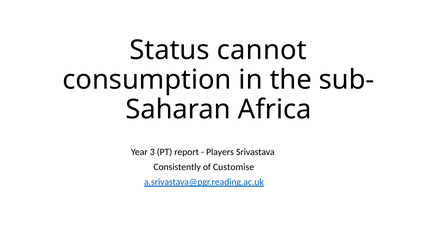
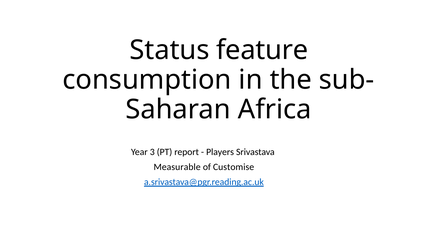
cannot: cannot -> feature
Consistently: Consistently -> Measurable
